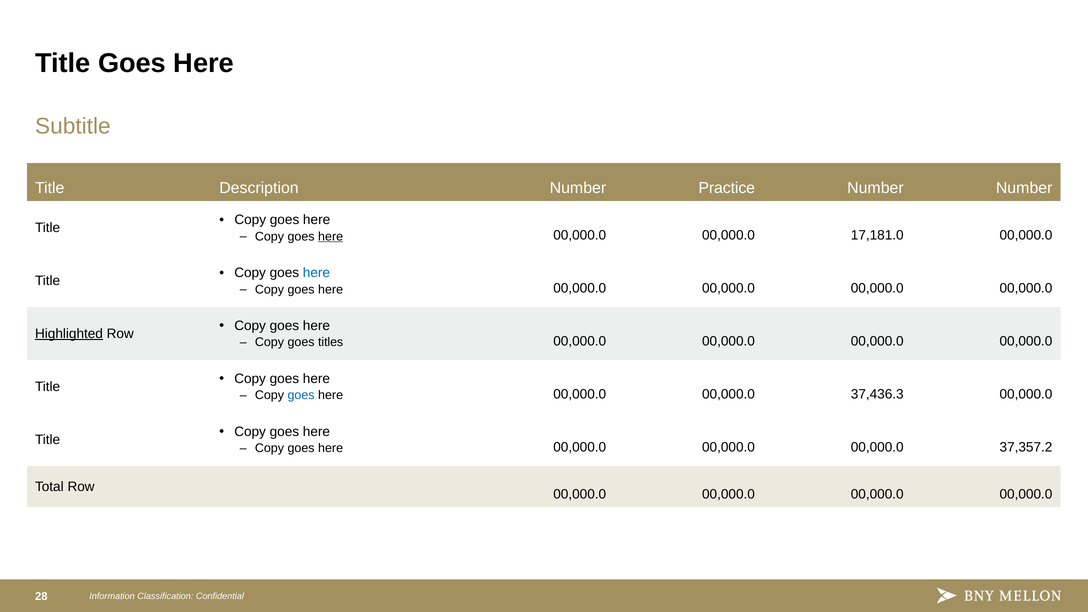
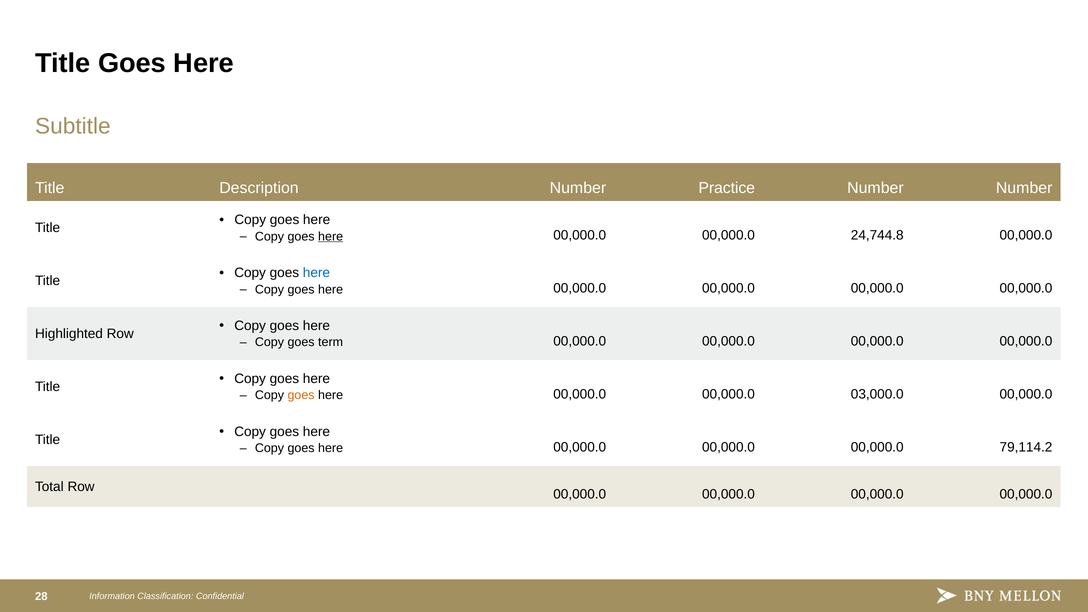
17,181.0: 17,181.0 -> 24,744.8
Highlighted underline: present -> none
titles: titles -> term
goes at (301, 395) colour: blue -> orange
37,436.3: 37,436.3 -> 03,000.0
37,357.2: 37,357.2 -> 79,114.2
